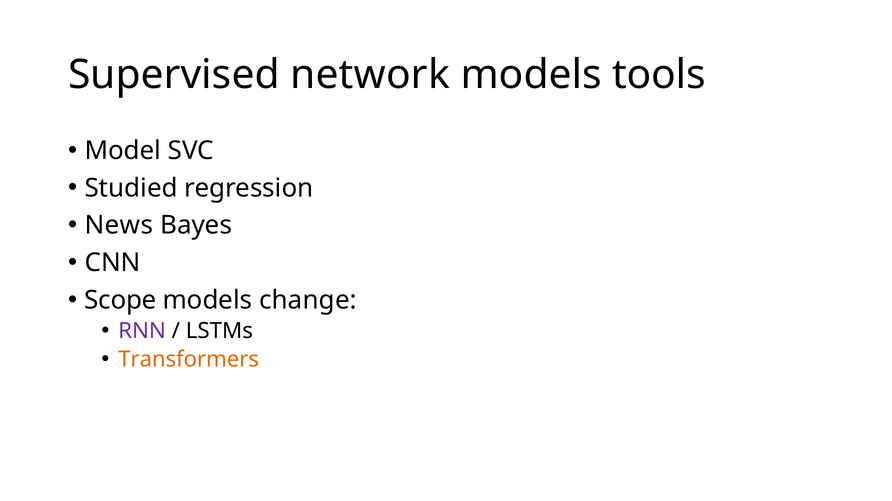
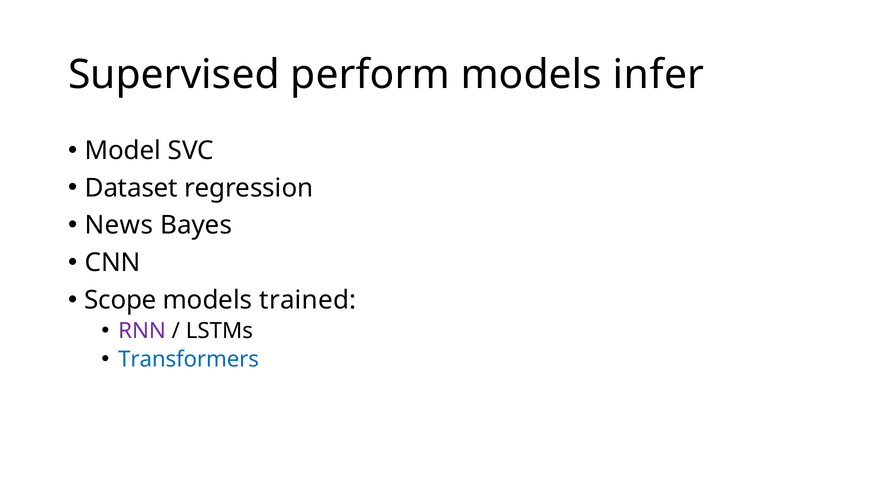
network: network -> perform
tools: tools -> infer
Studied: Studied -> Dataset
change: change -> trained
Transformers colour: orange -> blue
